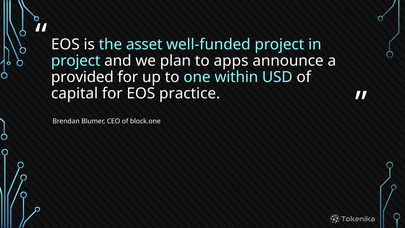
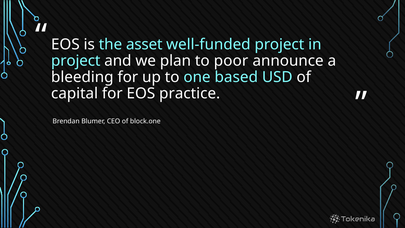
apps: apps -> poor
provided: provided -> bleeding
within: within -> based
